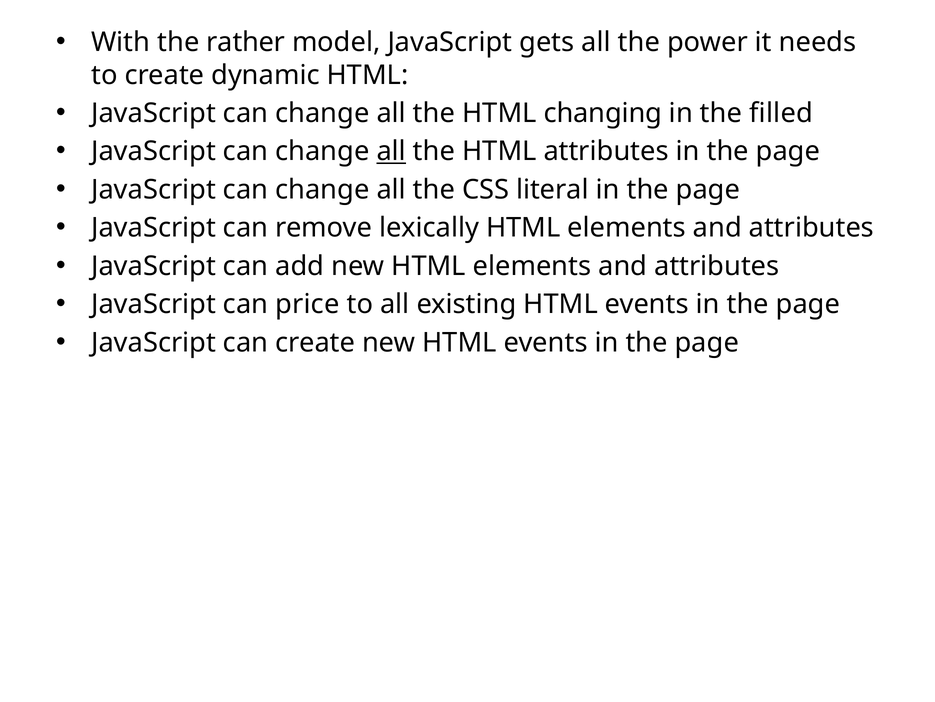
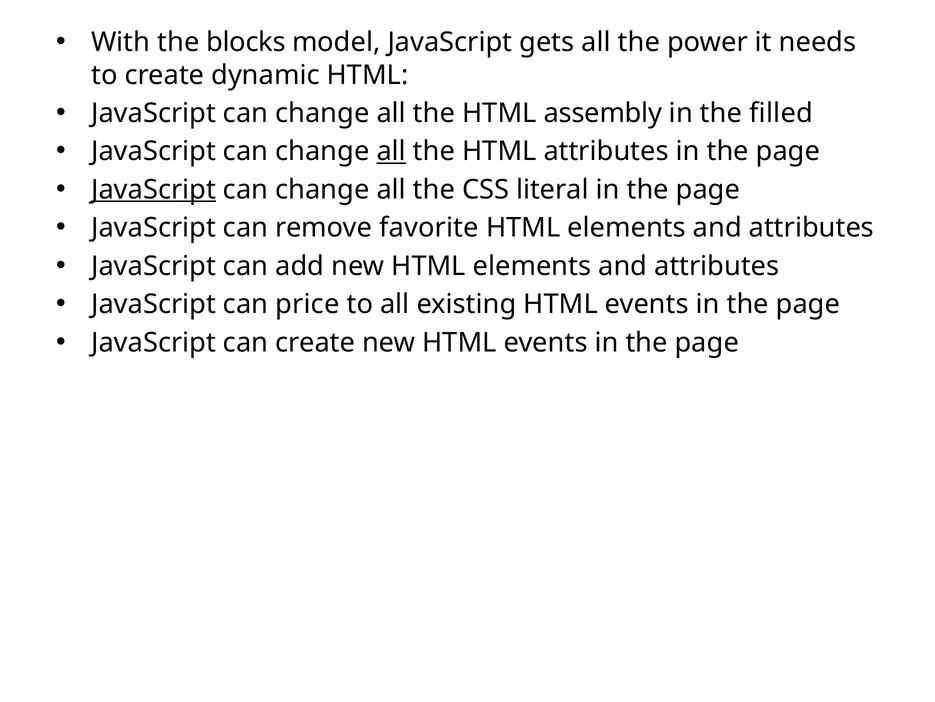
rather: rather -> blocks
changing: changing -> assembly
JavaScript at (154, 189) underline: none -> present
lexically: lexically -> favorite
